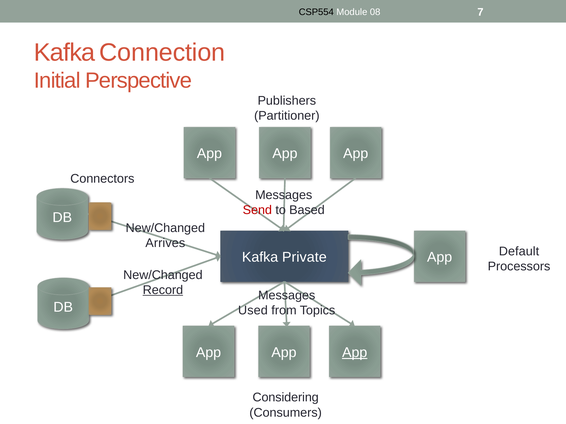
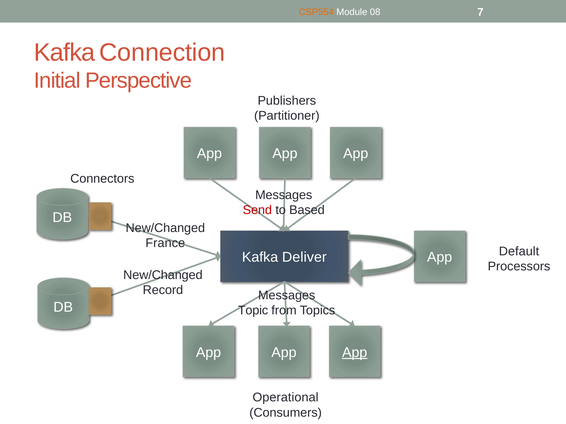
CSP554 colour: black -> orange
Arrives: Arrives -> France
Private: Private -> Deliver
Record underline: present -> none
Used: Used -> Topic
Considering: Considering -> Operational
